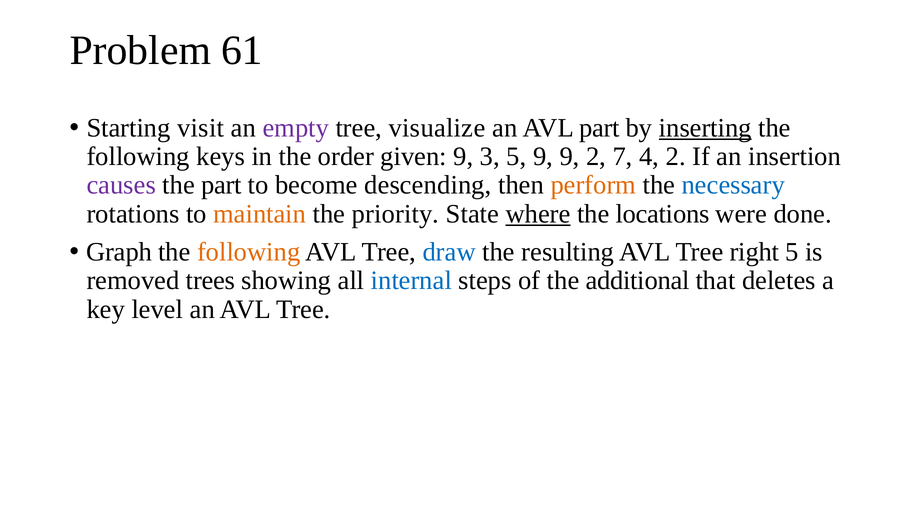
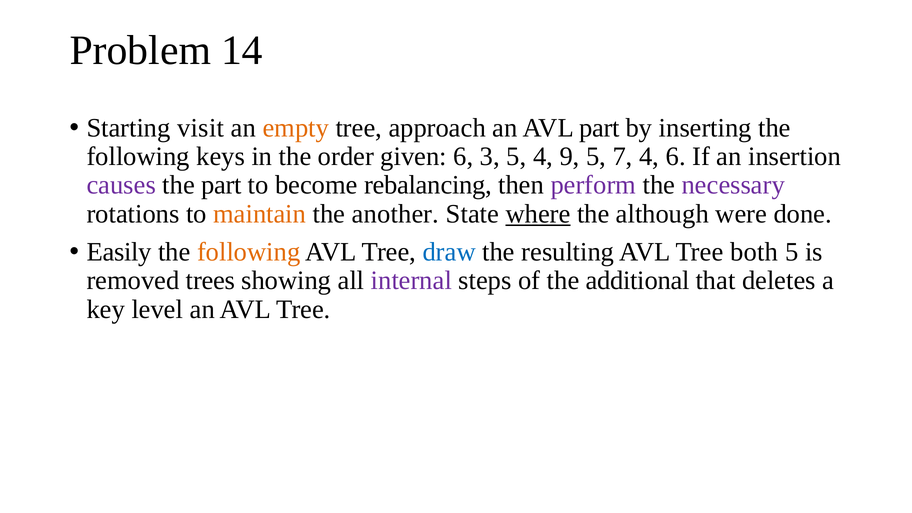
61: 61 -> 14
empty colour: purple -> orange
visualize: visualize -> approach
inserting underline: present -> none
given 9: 9 -> 6
5 9: 9 -> 4
9 2: 2 -> 5
4 2: 2 -> 6
descending: descending -> rebalancing
perform colour: orange -> purple
necessary colour: blue -> purple
priority: priority -> another
locations: locations -> although
Graph: Graph -> Easily
right: right -> both
internal colour: blue -> purple
